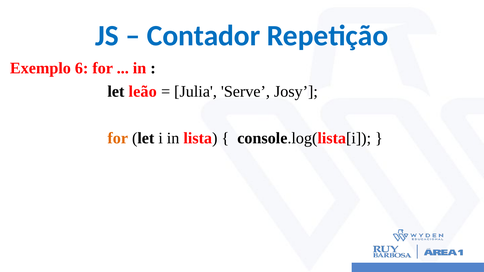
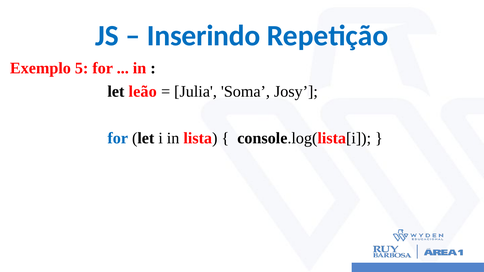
Contador: Contador -> Inserindo
6: 6 -> 5
Serve: Serve -> Soma
for at (118, 138) colour: orange -> blue
